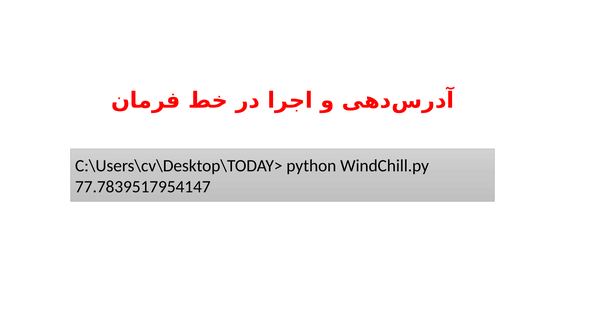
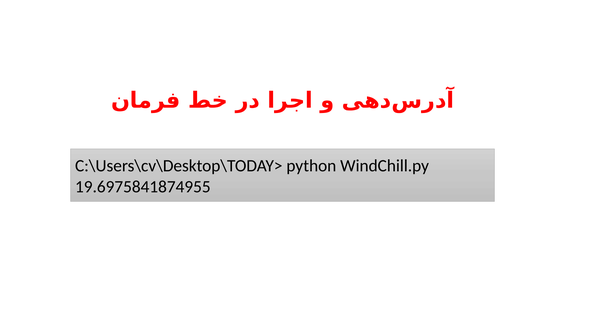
77.7839517954147: 77.7839517954147 -> 19.6975841874955
